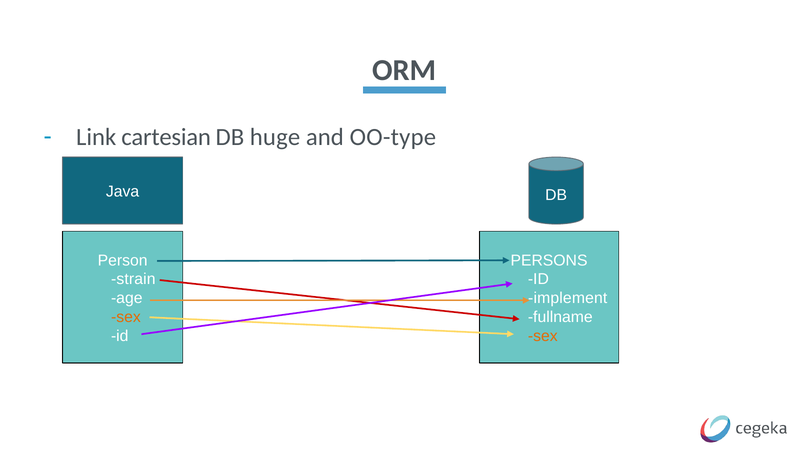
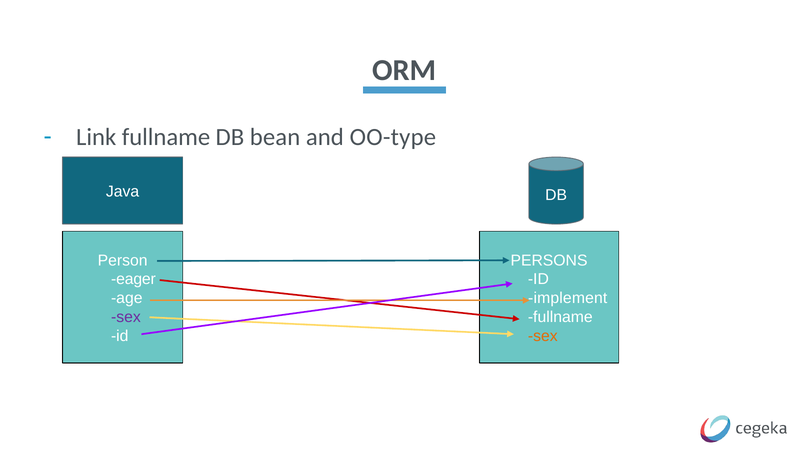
Link cartesian: cartesian -> fullname
huge: huge -> bean
strain: strain -> eager
sex at (126, 317) colour: orange -> purple
